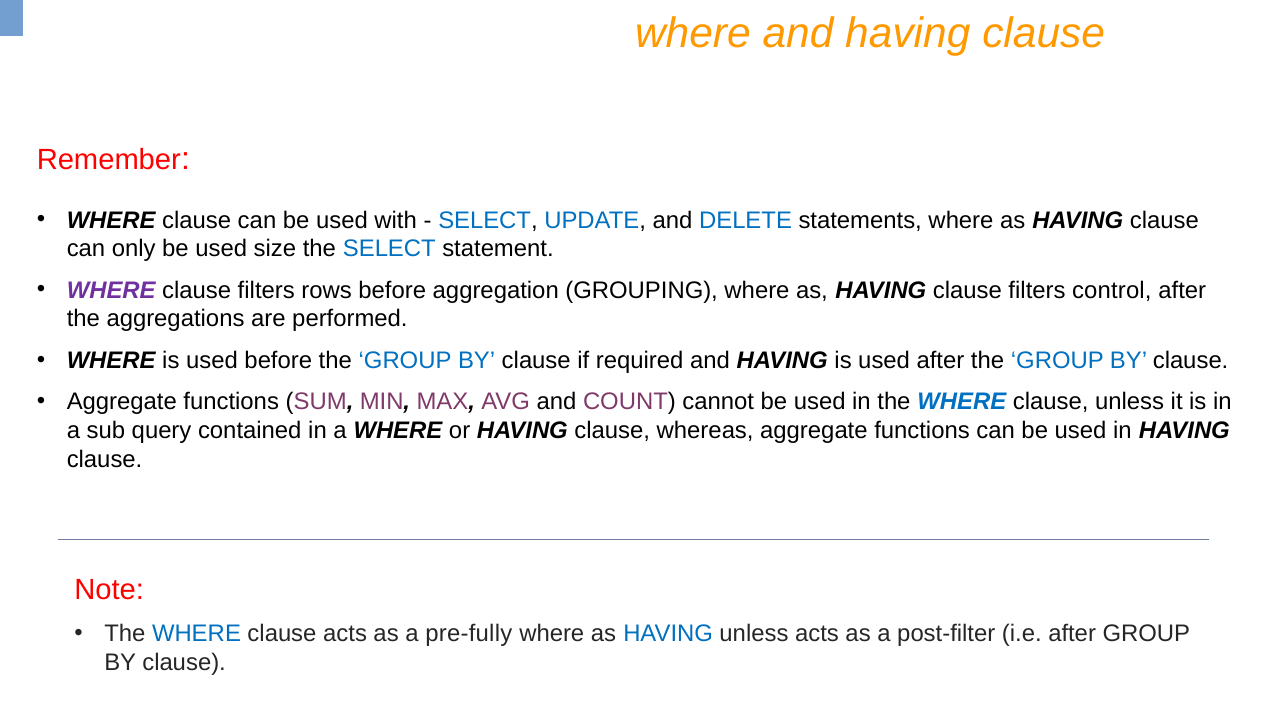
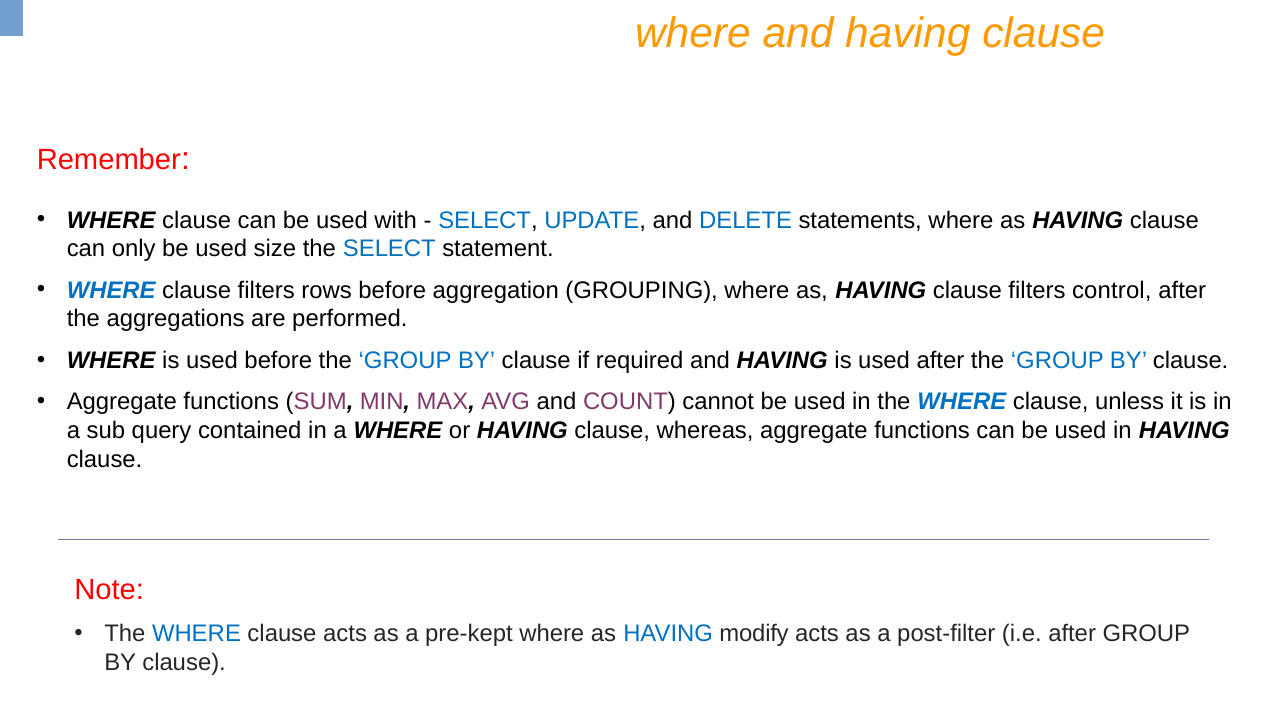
WHERE at (111, 290) colour: purple -> blue
pre-fully: pre-fully -> pre-kept
HAVING unless: unless -> modify
